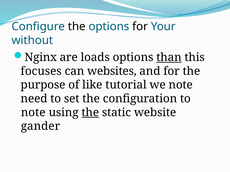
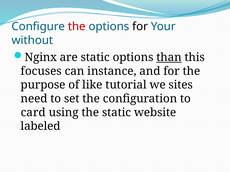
the at (77, 27) colour: black -> red
are loads: loads -> static
websites: websites -> instance
we note: note -> sites
note at (33, 113): note -> card
the at (90, 113) underline: present -> none
gander: gander -> labeled
